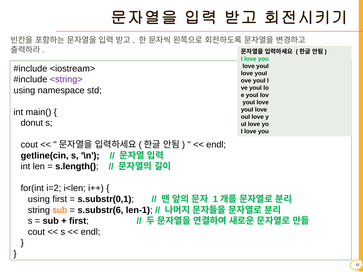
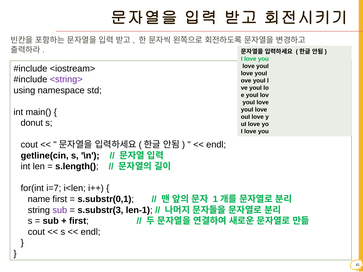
i=2: i=2 -> i=7
using at (39, 199): using -> name
sub at (60, 210) colour: orange -> purple
s.substr(6: s.substr(6 -> s.substr(3
